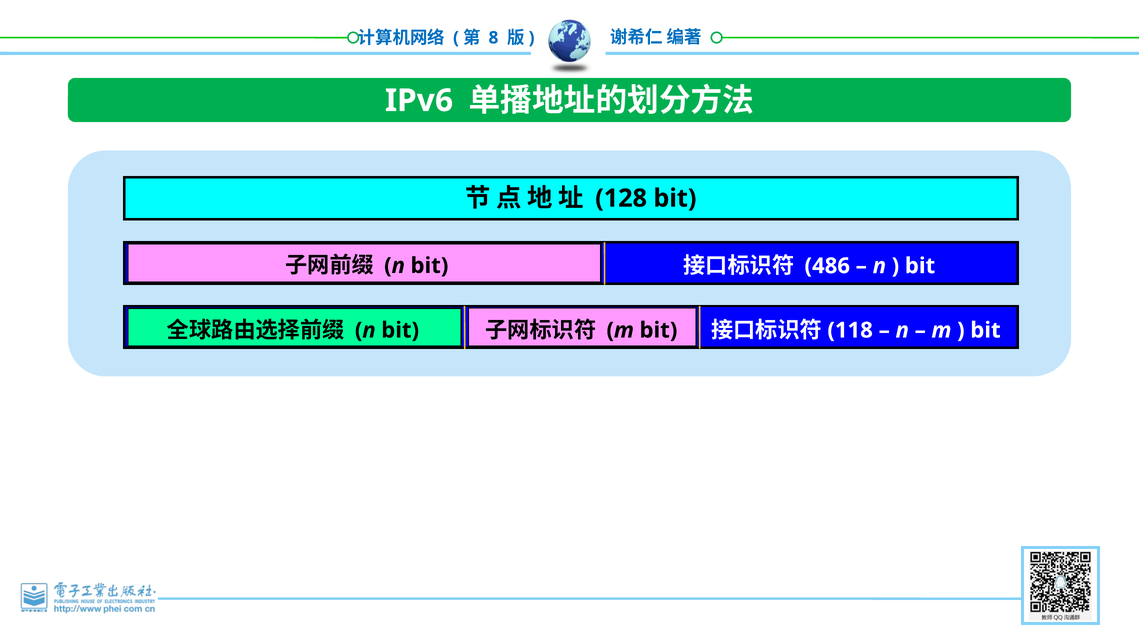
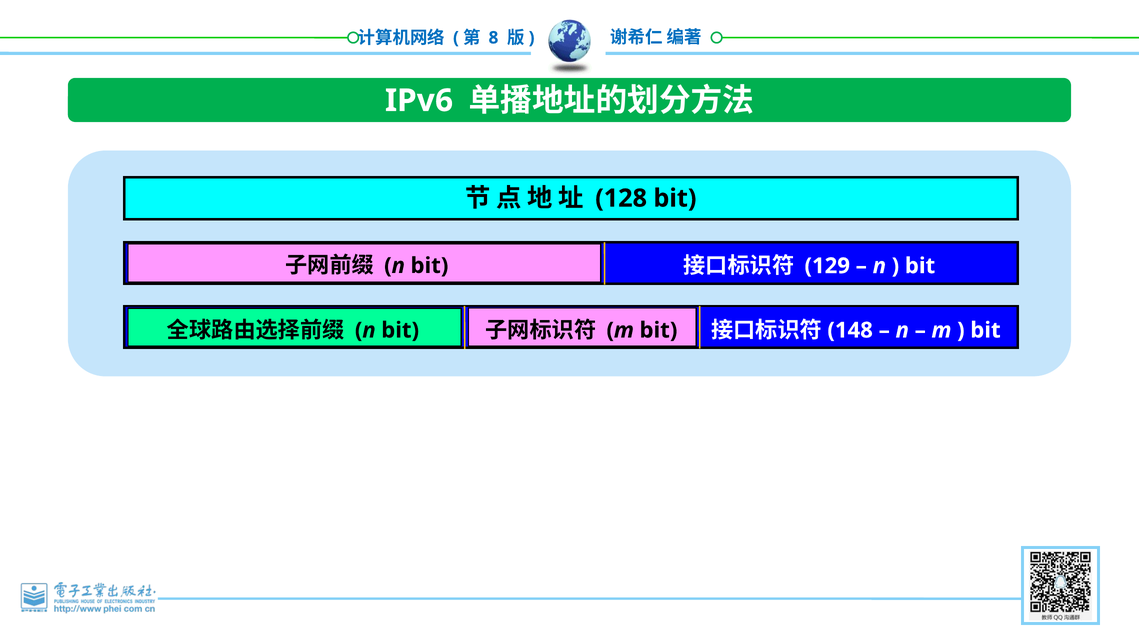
486: 486 -> 129
118: 118 -> 148
